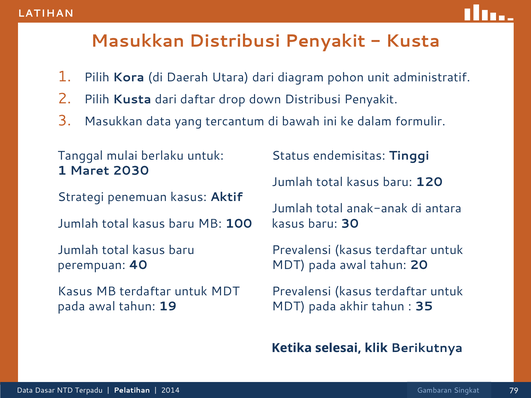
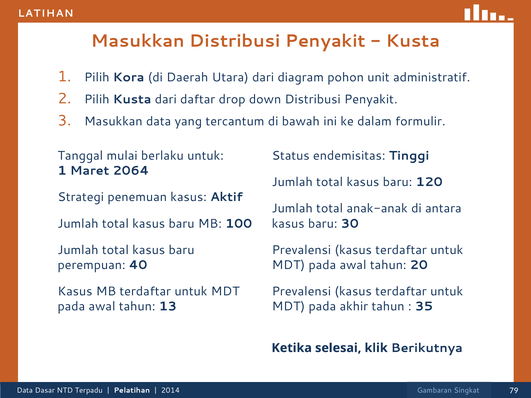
2030: 2030 -> 2064
19: 19 -> 13
